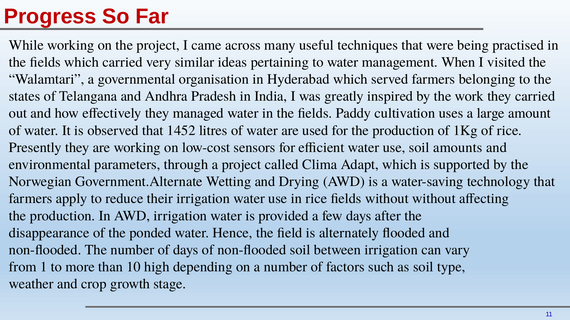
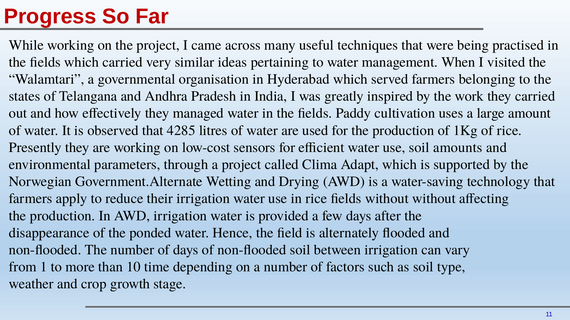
1452: 1452 -> 4285
high: high -> time
